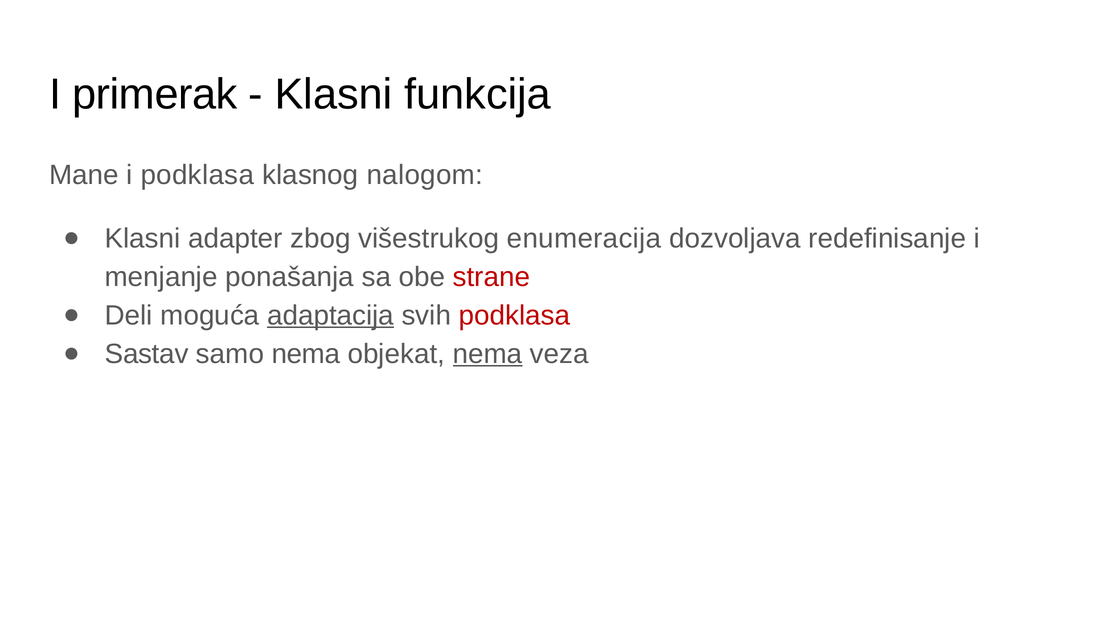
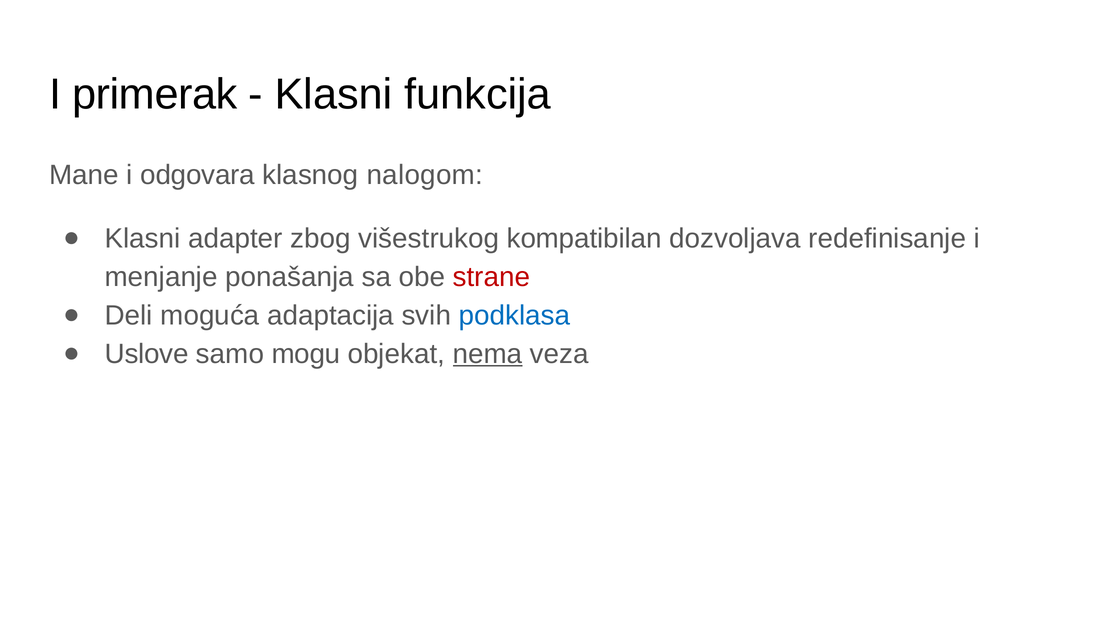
i podklasa: podklasa -> odgovara
enumeracija: enumeracija -> kompatibilan
adaptacija underline: present -> none
podklasa at (515, 315) colour: red -> blue
Sastav: Sastav -> Uslove
samo nema: nema -> mogu
